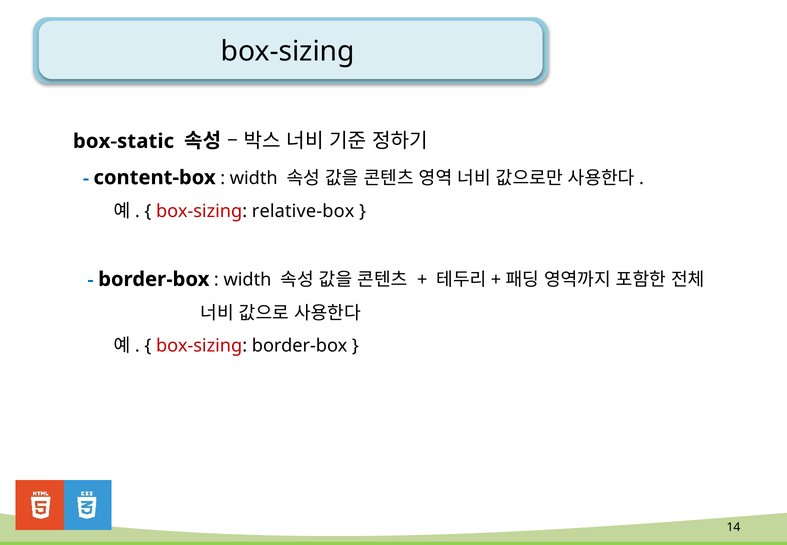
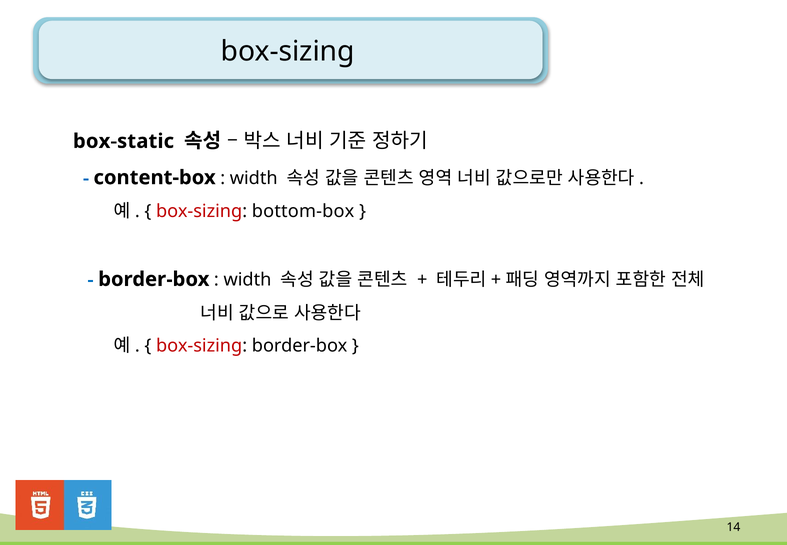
relative-box: relative-box -> bottom-box
